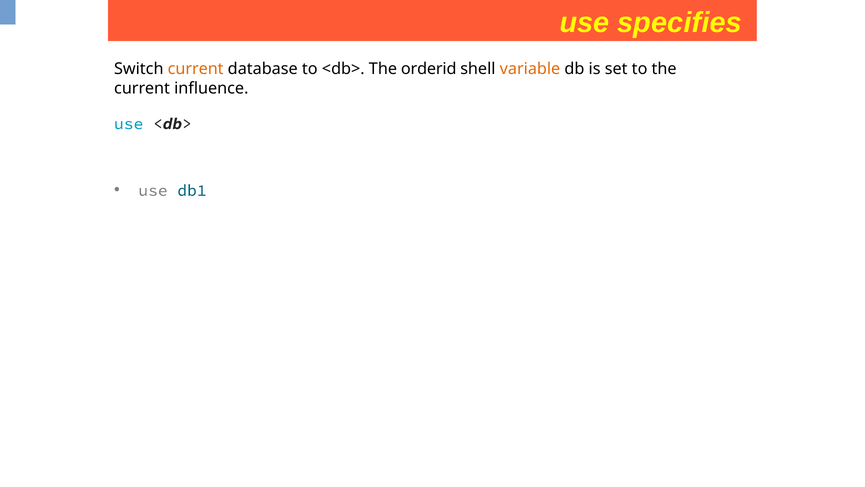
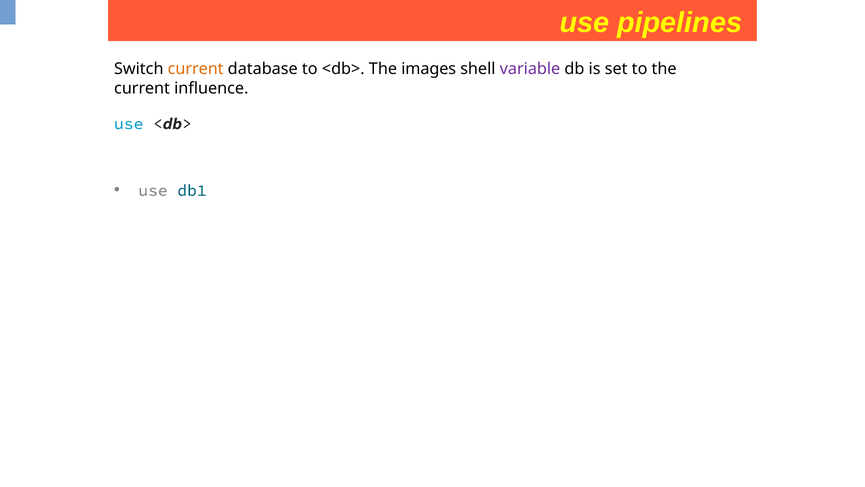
specifies: specifies -> pipelines
orderid: orderid -> images
variable colour: orange -> purple
